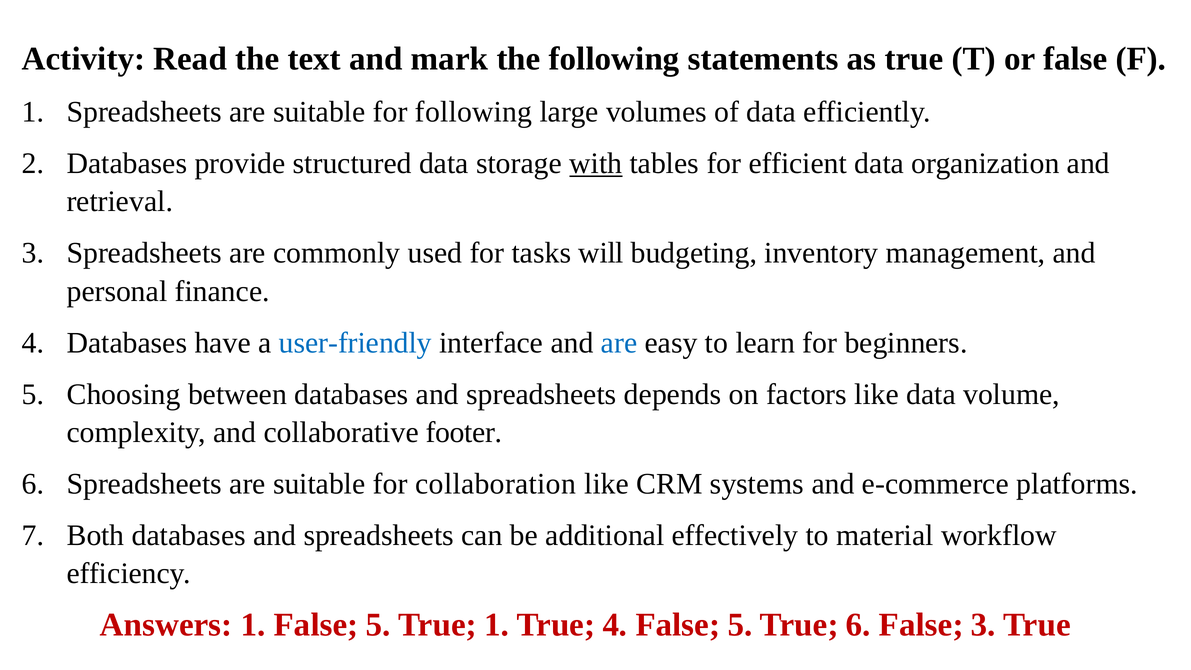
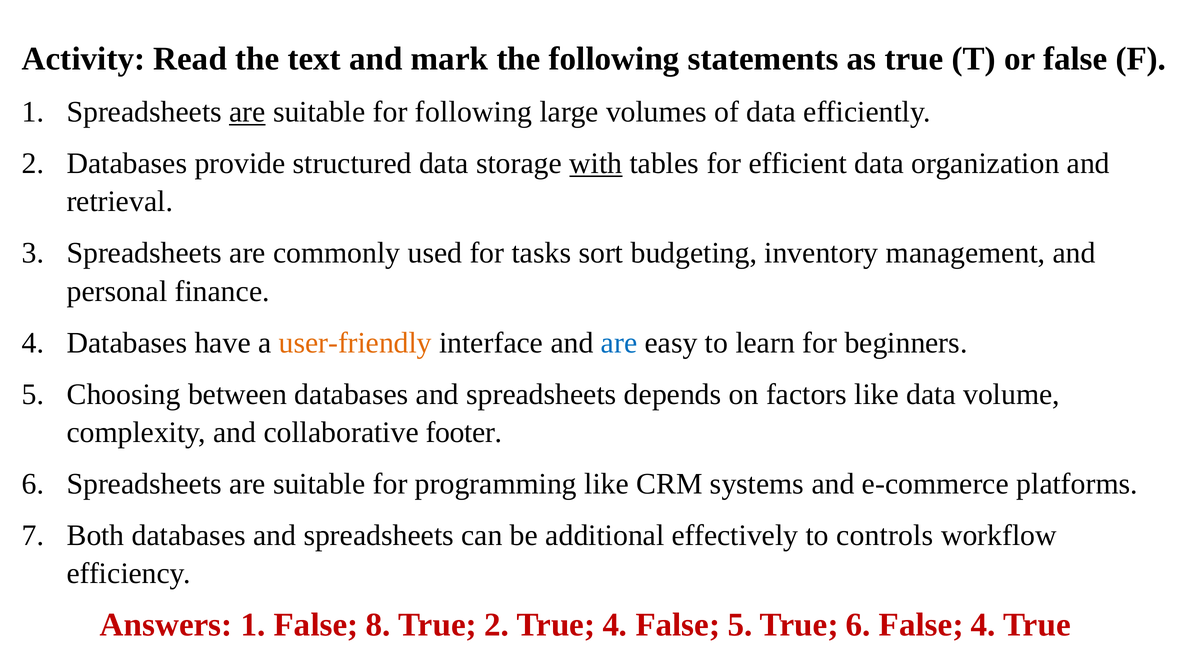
are at (247, 112) underline: none -> present
will: will -> sort
user-friendly colour: blue -> orange
collaboration: collaboration -> programming
material: material -> controls
1 False 5: 5 -> 8
True 1: 1 -> 2
False 3: 3 -> 4
